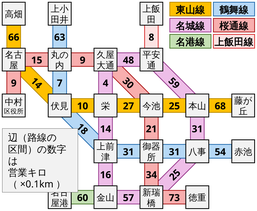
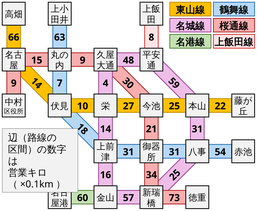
68: 68 -> 22
